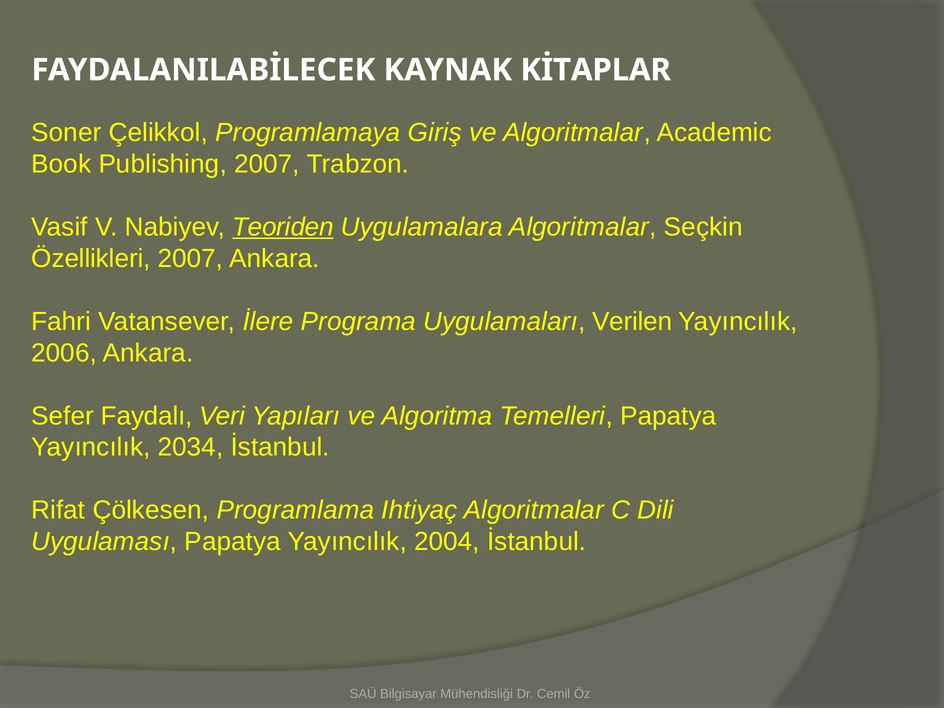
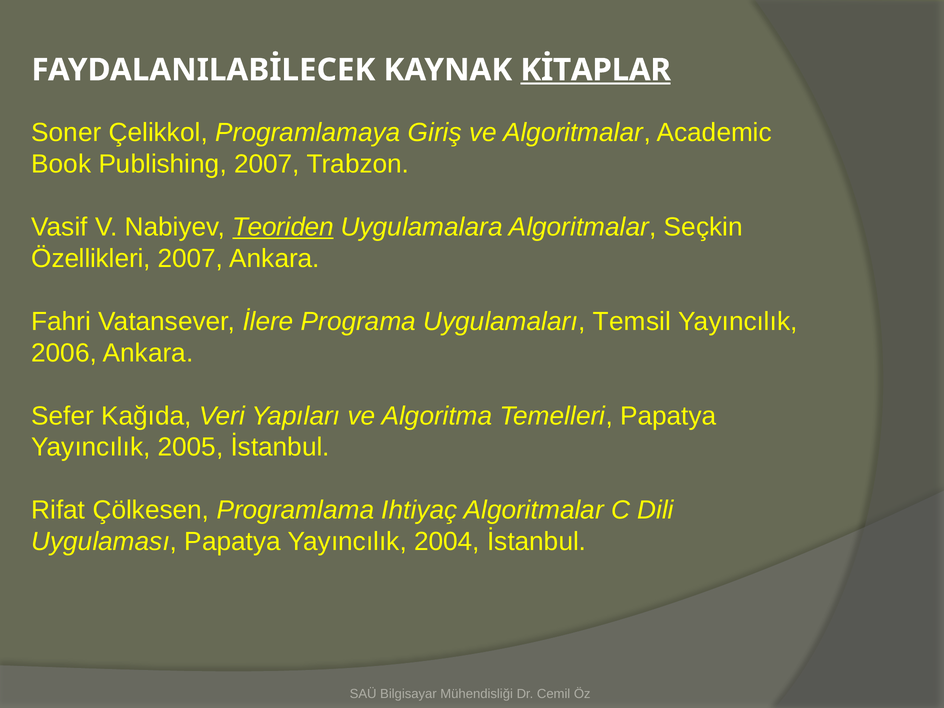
KİTAPLAR underline: none -> present
Verilen: Verilen -> Temsil
Faydalı: Faydalı -> Kağıda
2034: 2034 -> 2005
